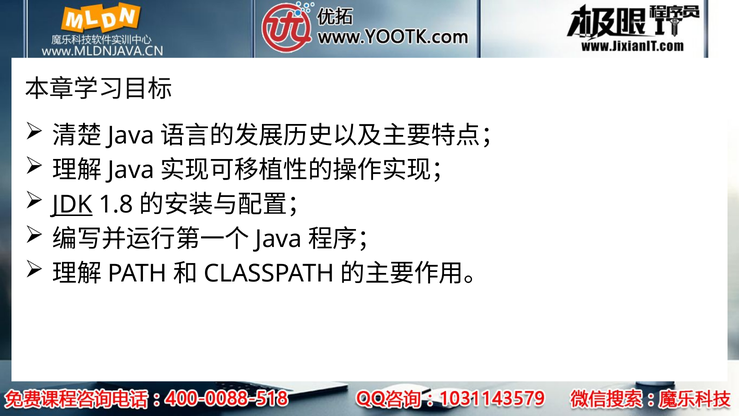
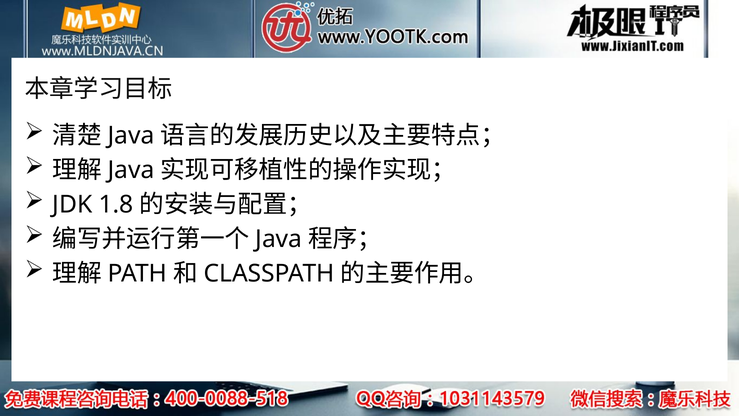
JDK underline: present -> none
